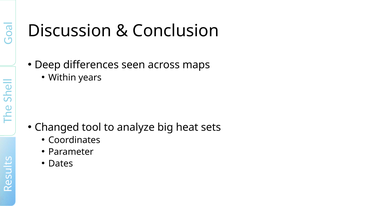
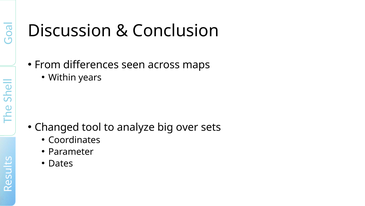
Deep: Deep -> From
heat: heat -> over
